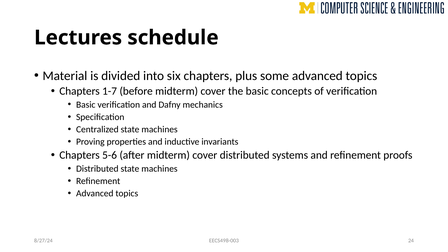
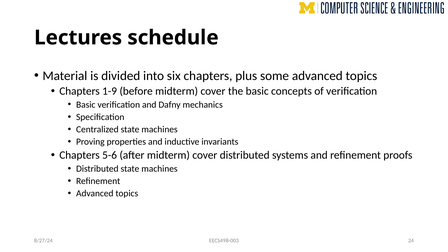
1-7: 1-7 -> 1-9
